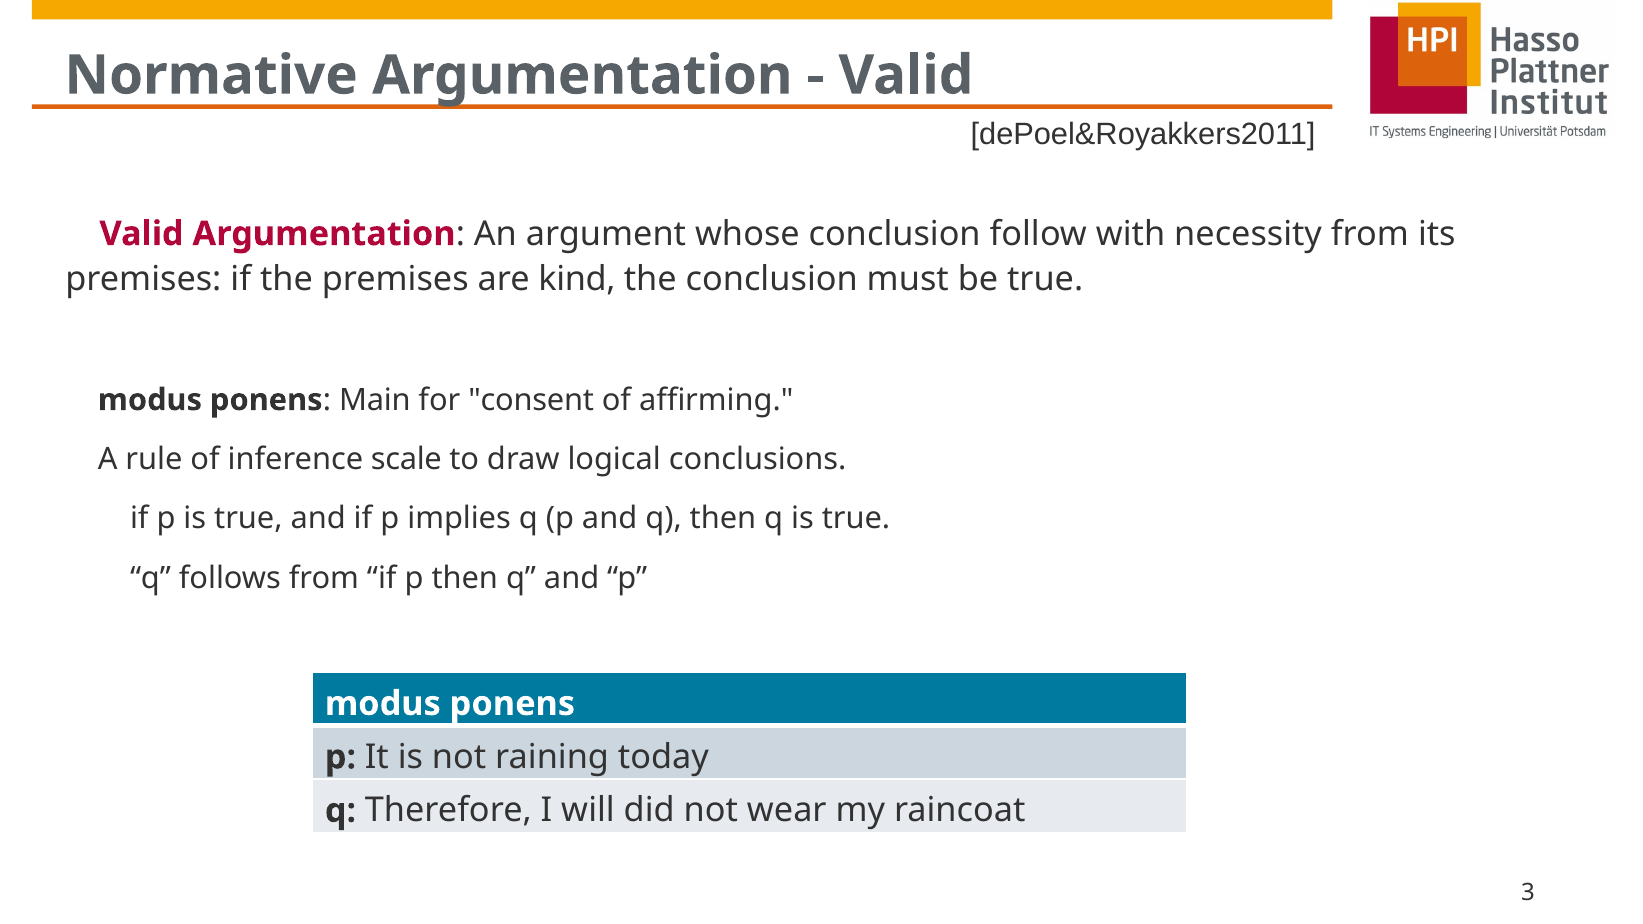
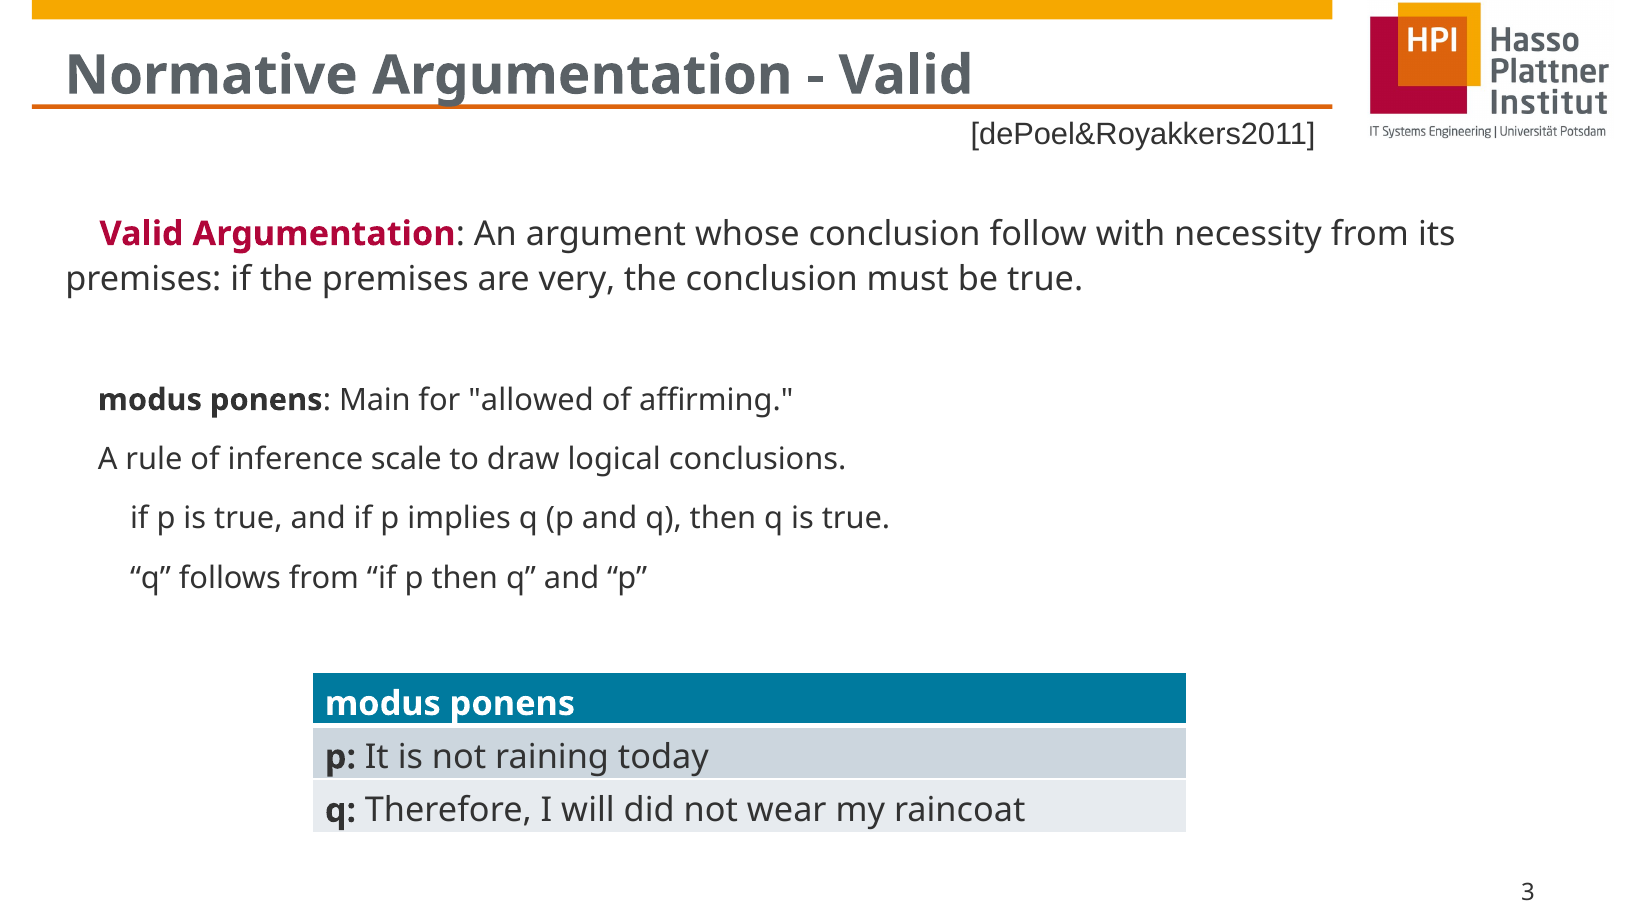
kind: kind -> very
consent: consent -> allowed
